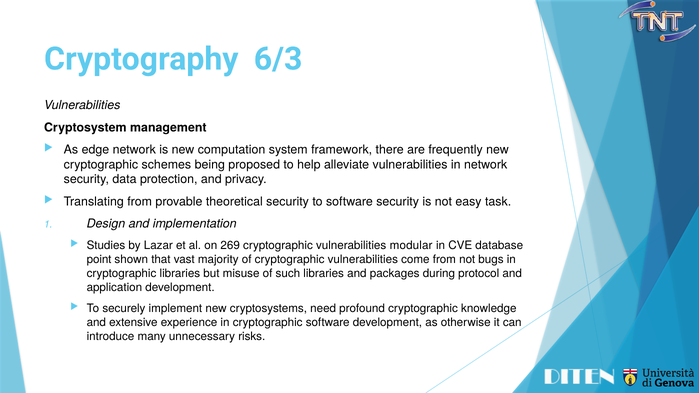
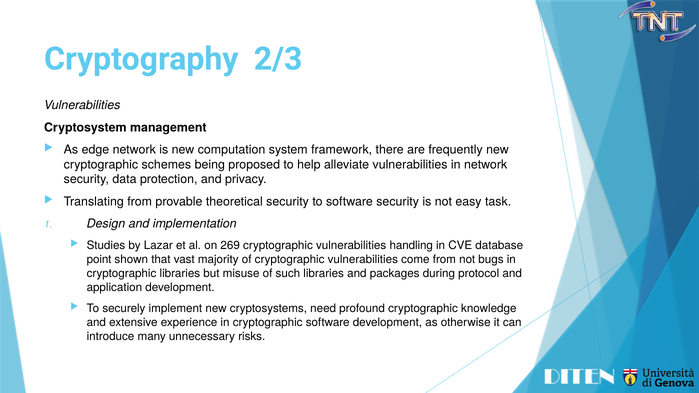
6/3: 6/3 -> 2/3
modular: modular -> handling
